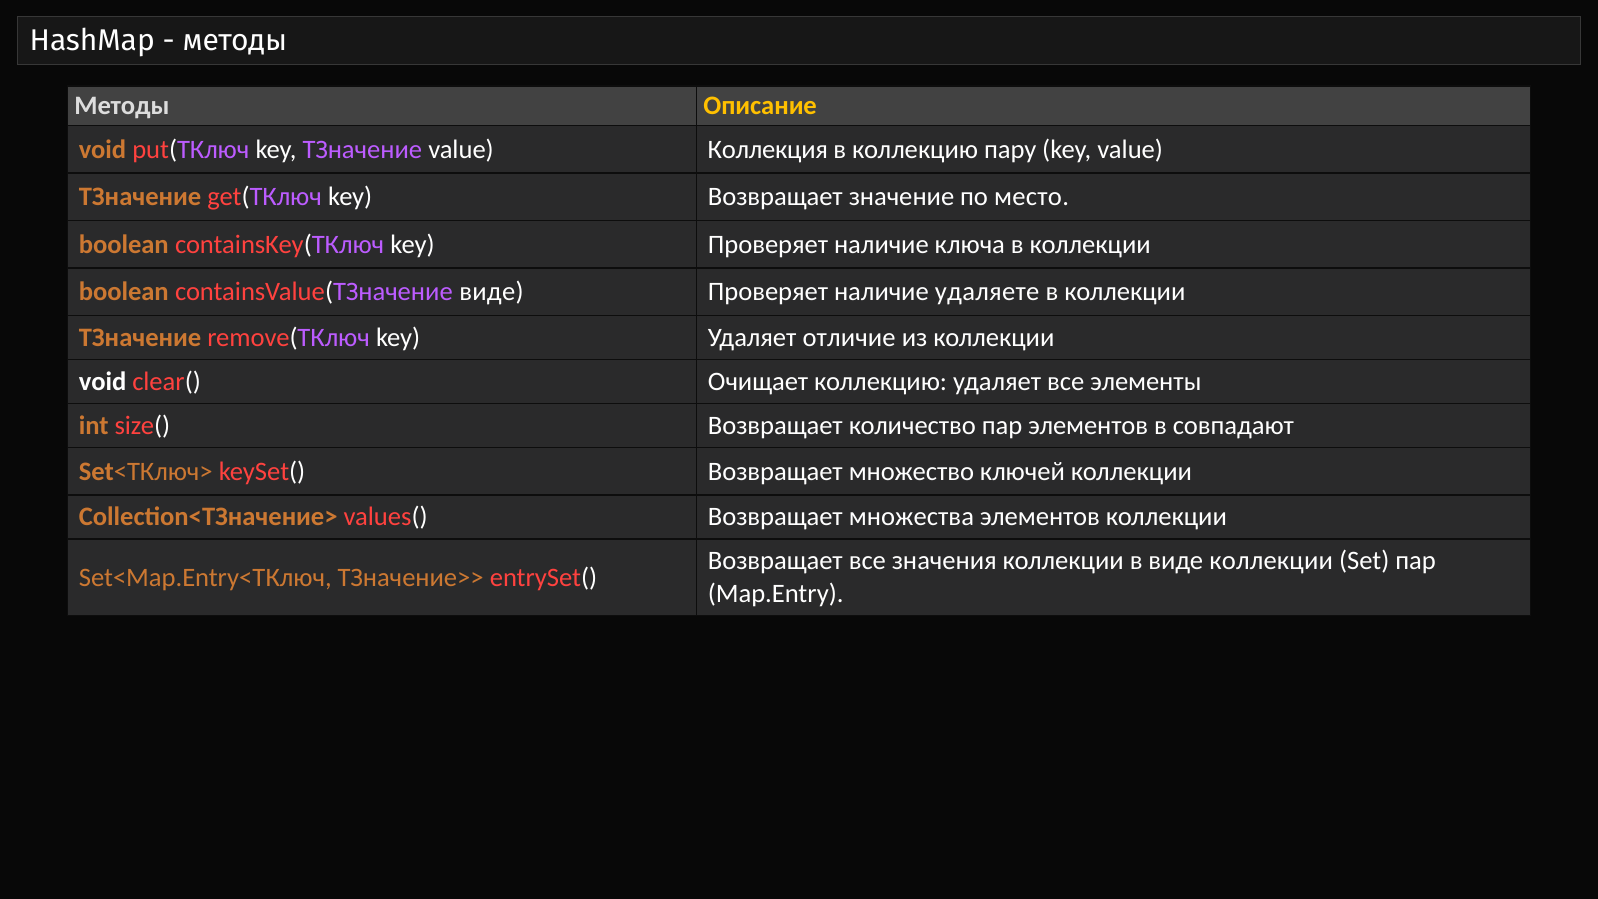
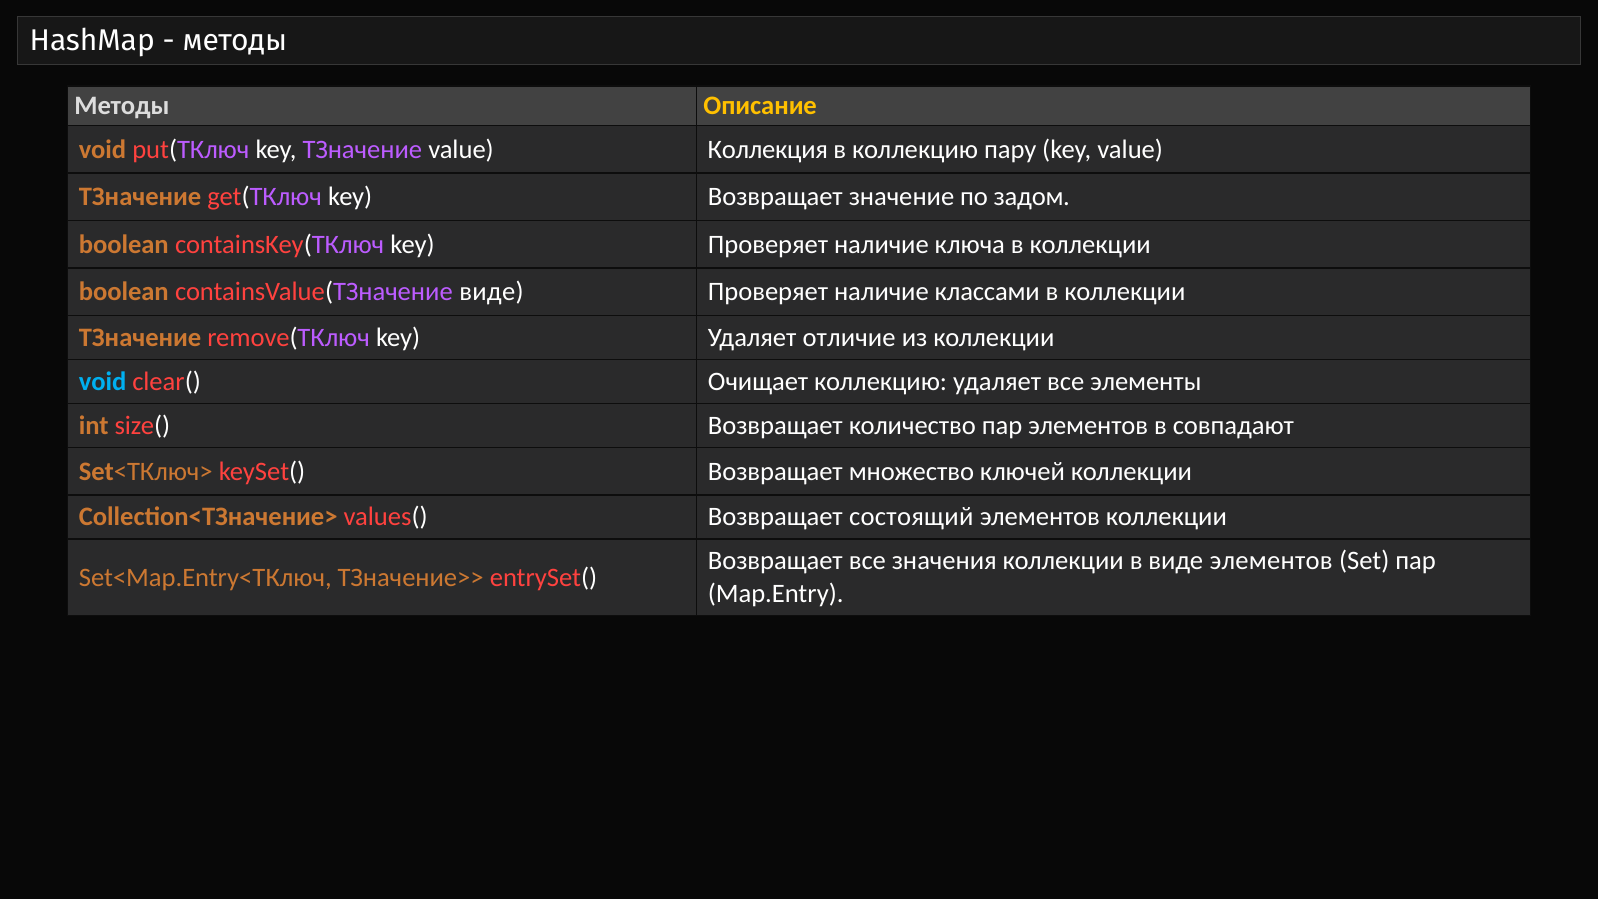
место: место -> задом
удаляете: удаляете -> классами
void at (103, 382) colour: white -> light blue
множества: множества -> состоящий
виде коллекции: коллекции -> элементов
